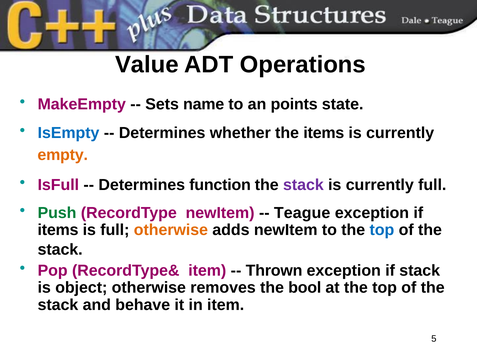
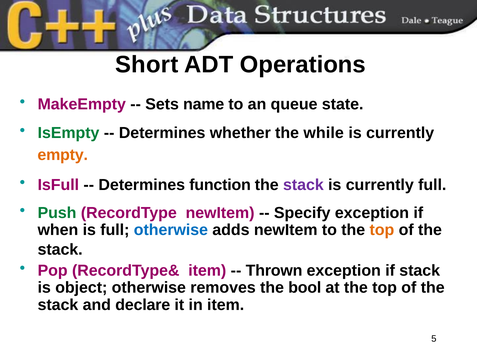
Value: Value -> Short
points: points -> queue
IsEmpty colour: blue -> green
the items: items -> while
Teague: Teague -> Specify
items at (58, 230): items -> when
otherwise at (171, 230) colour: orange -> blue
top at (382, 230) colour: blue -> orange
behave: behave -> declare
